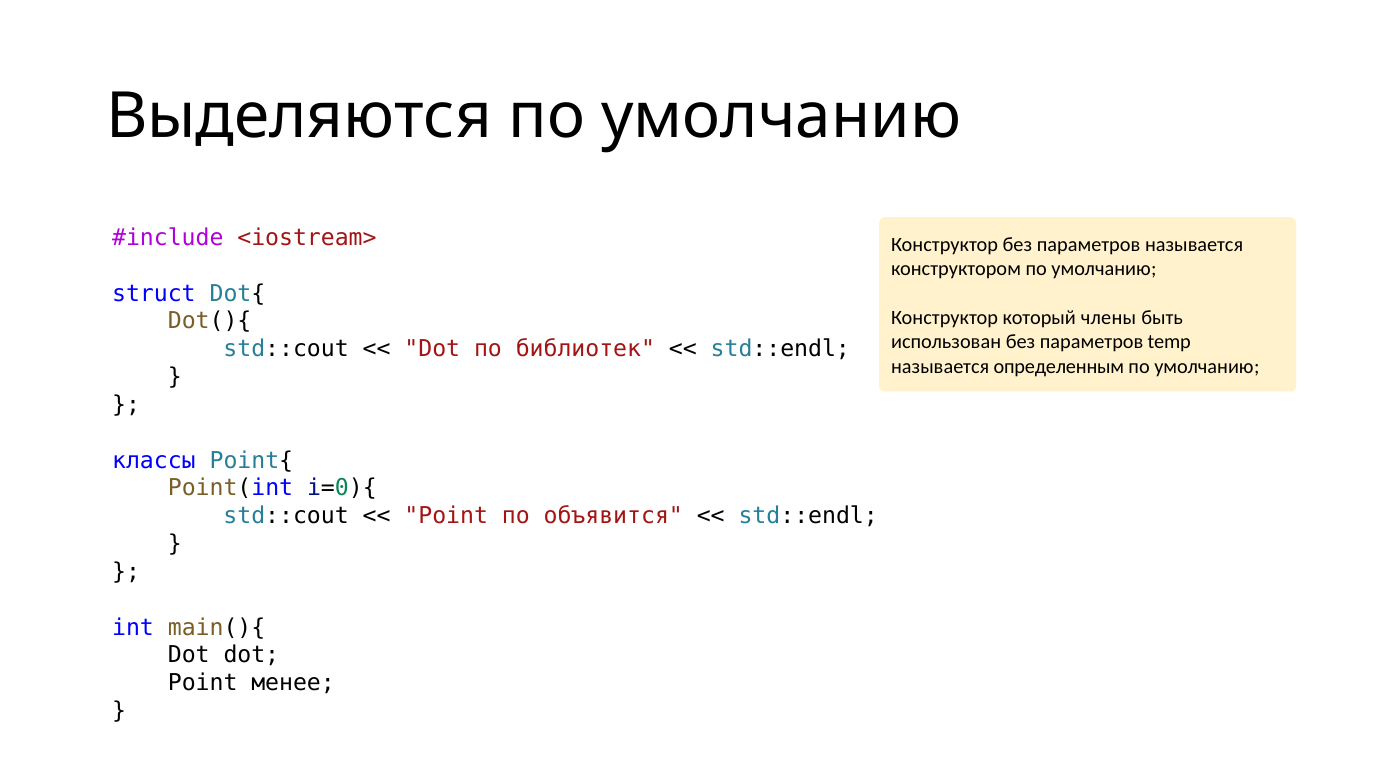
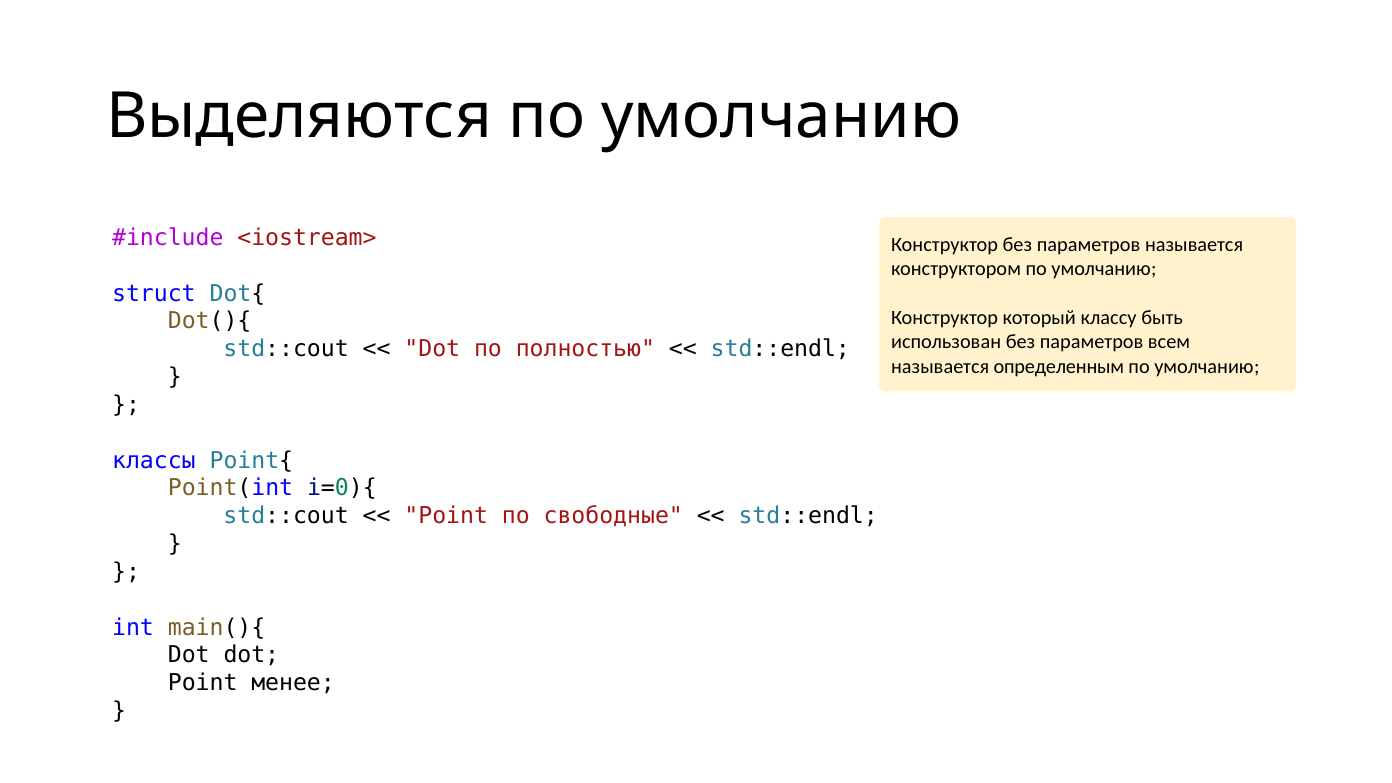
члены: члены -> классу
temp: temp -> всем
библиотек: библиотек -> полностью
объявится: объявится -> свободные
